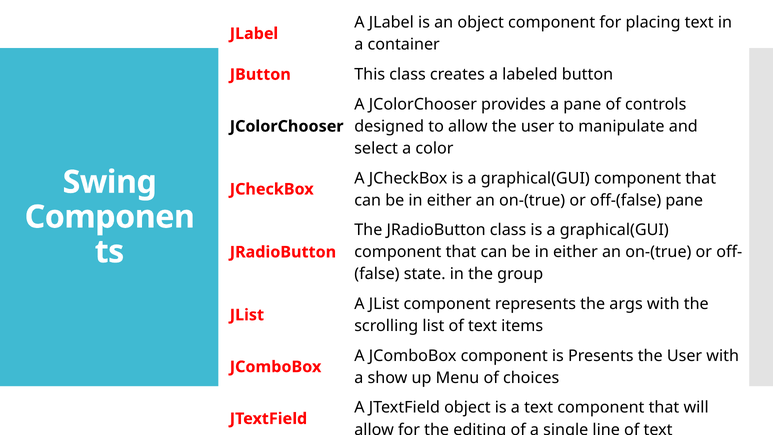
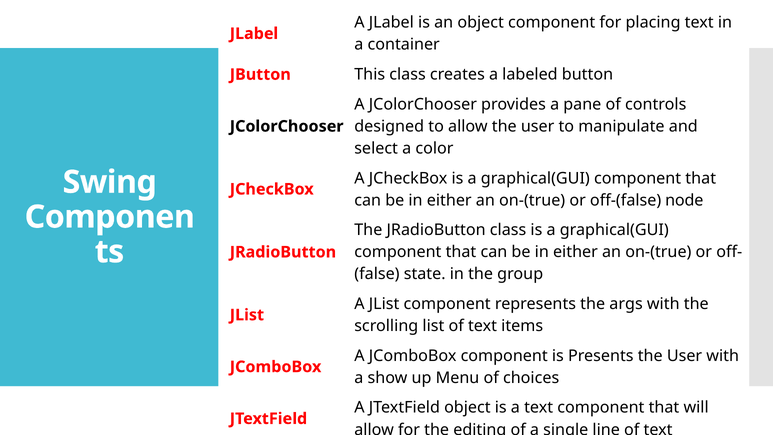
off-(false pane: pane -> node
